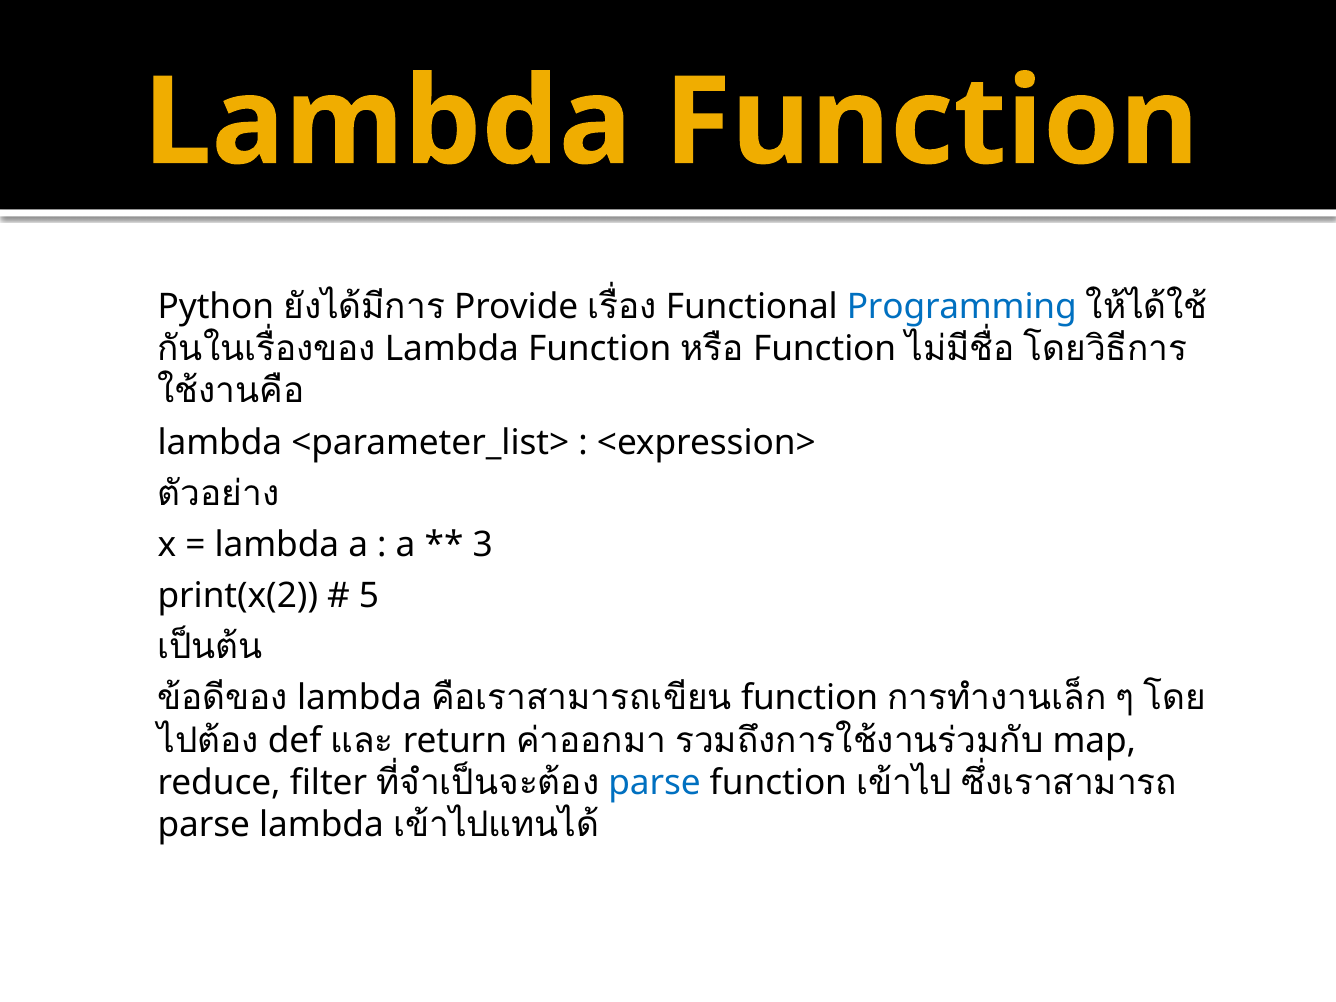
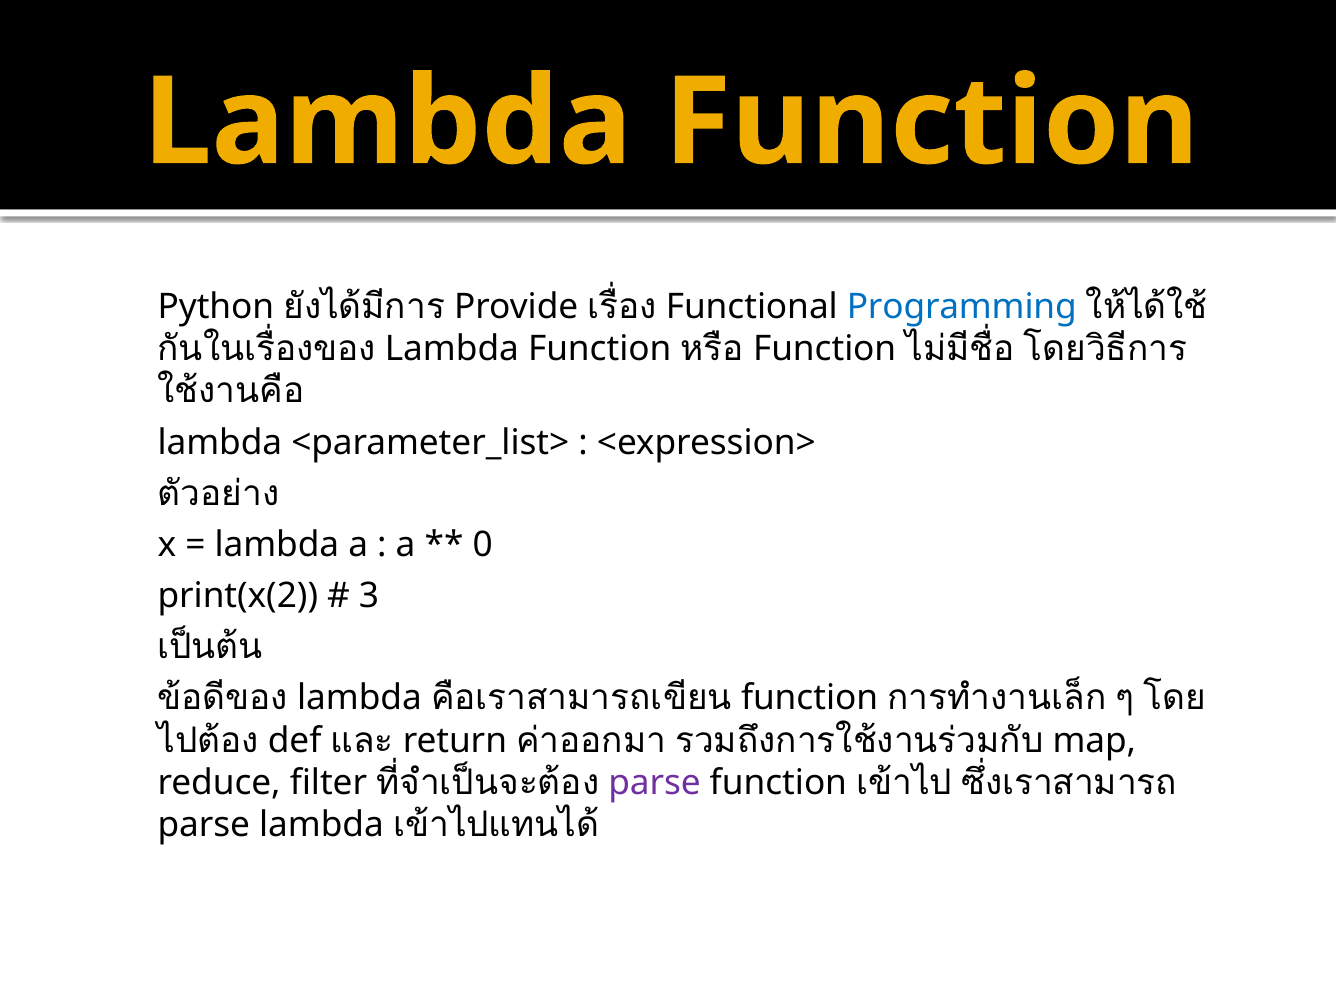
3: 3 -> 0
5: 5 -> 3
parse at (655, 783) colour: blue -> purple
